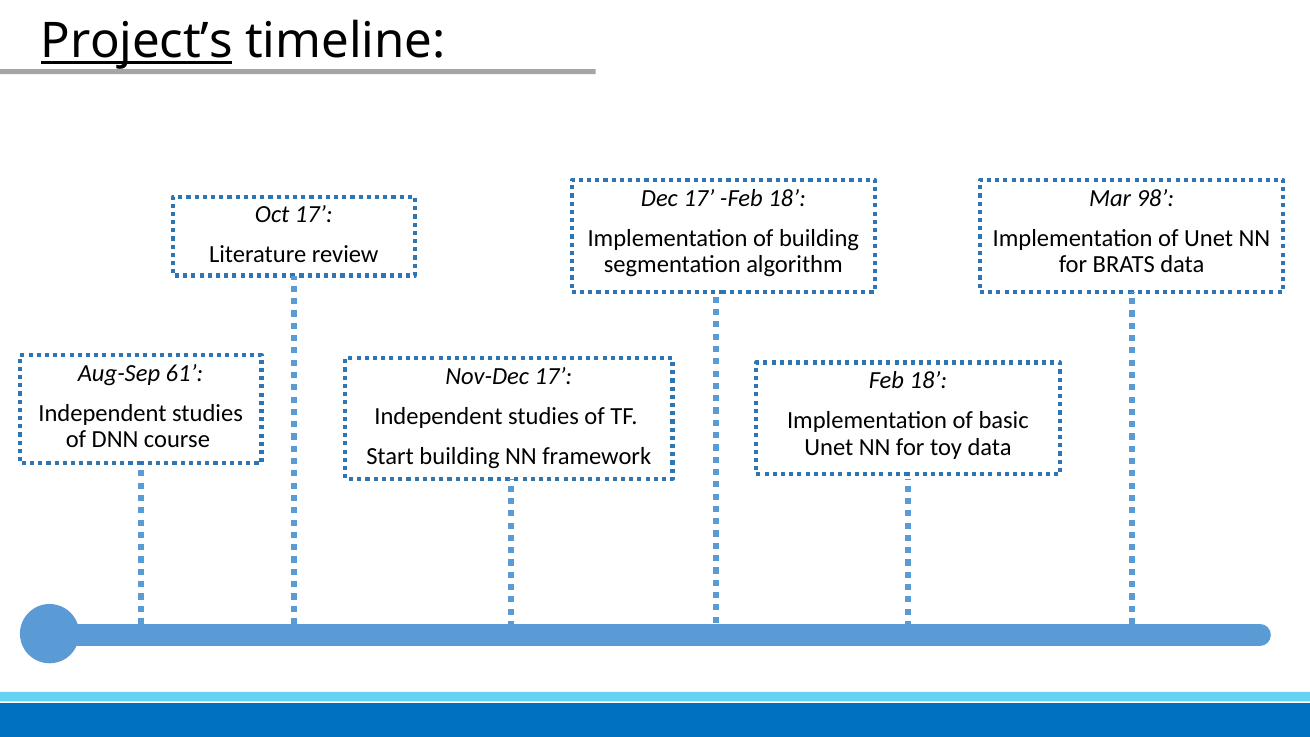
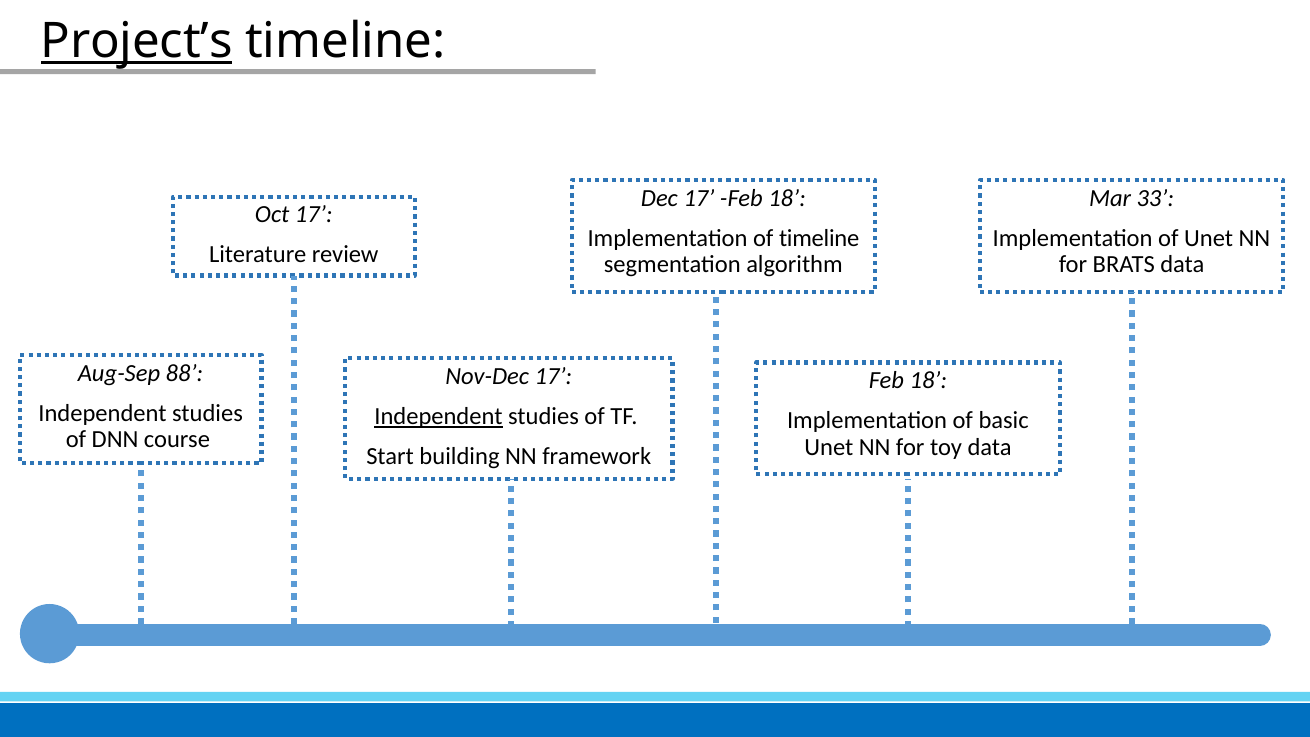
98: 98 -> 33
of building: building -> timeline
61: 61 -> 88
Independent at (439, 416) underline: none -> present
